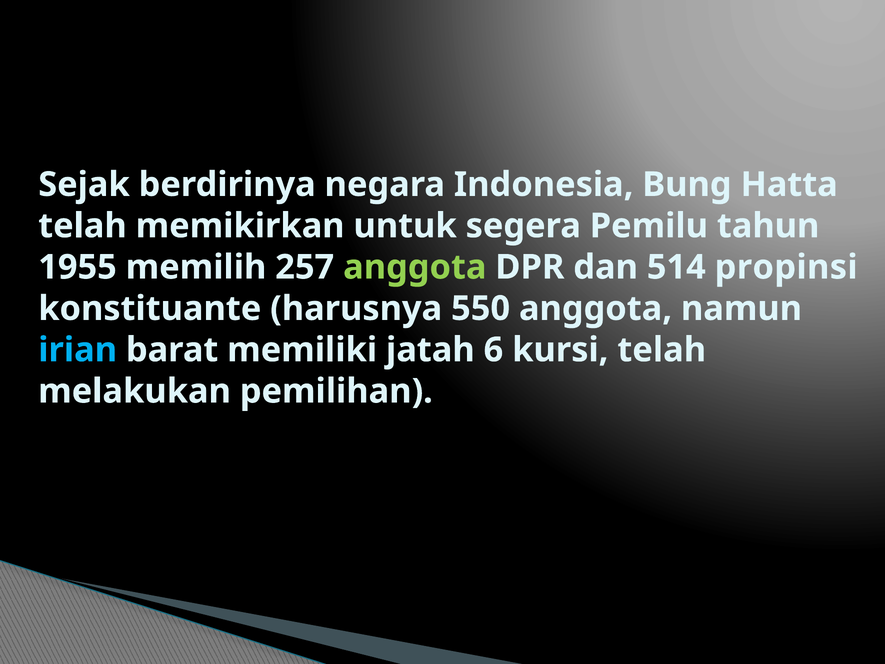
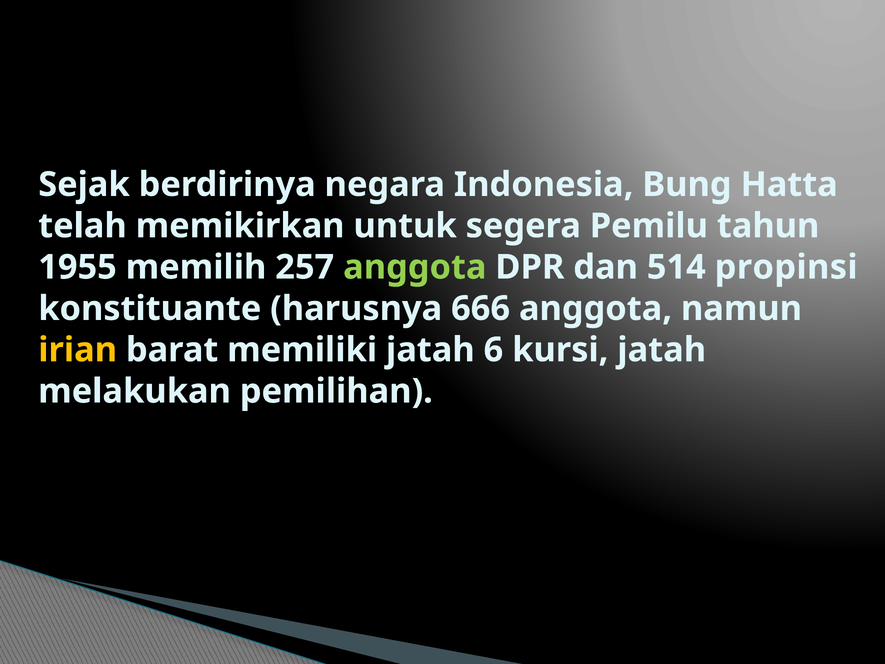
550: 550 -> 666
irian colour: light blue -> yellow
kursi telah: telah -> jatah
